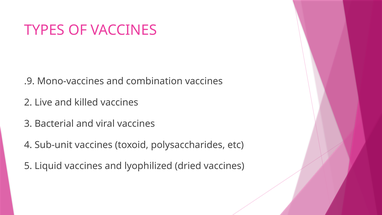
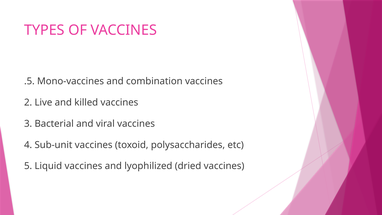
.9: .9 -> .5
